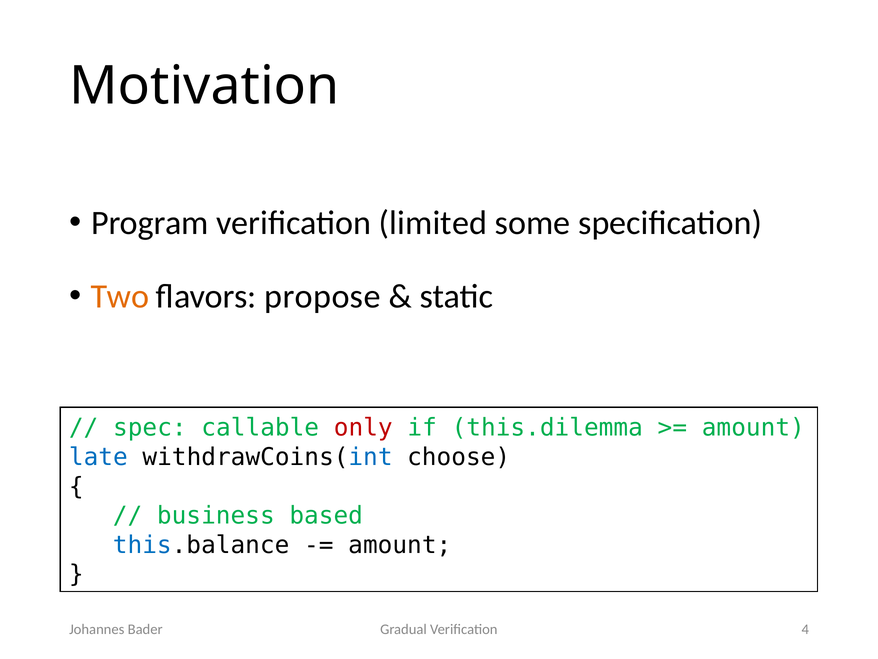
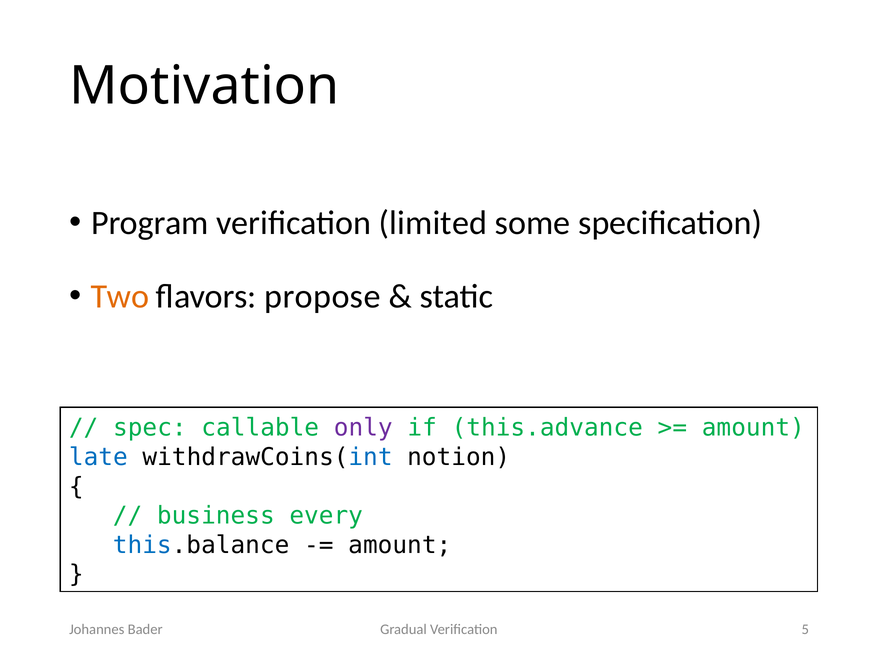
only colour: red -> purple
this.dilemma: this.dilemma -> this.advance
choose: choose -> notion
based: based -> every
4: 4 -> 5
